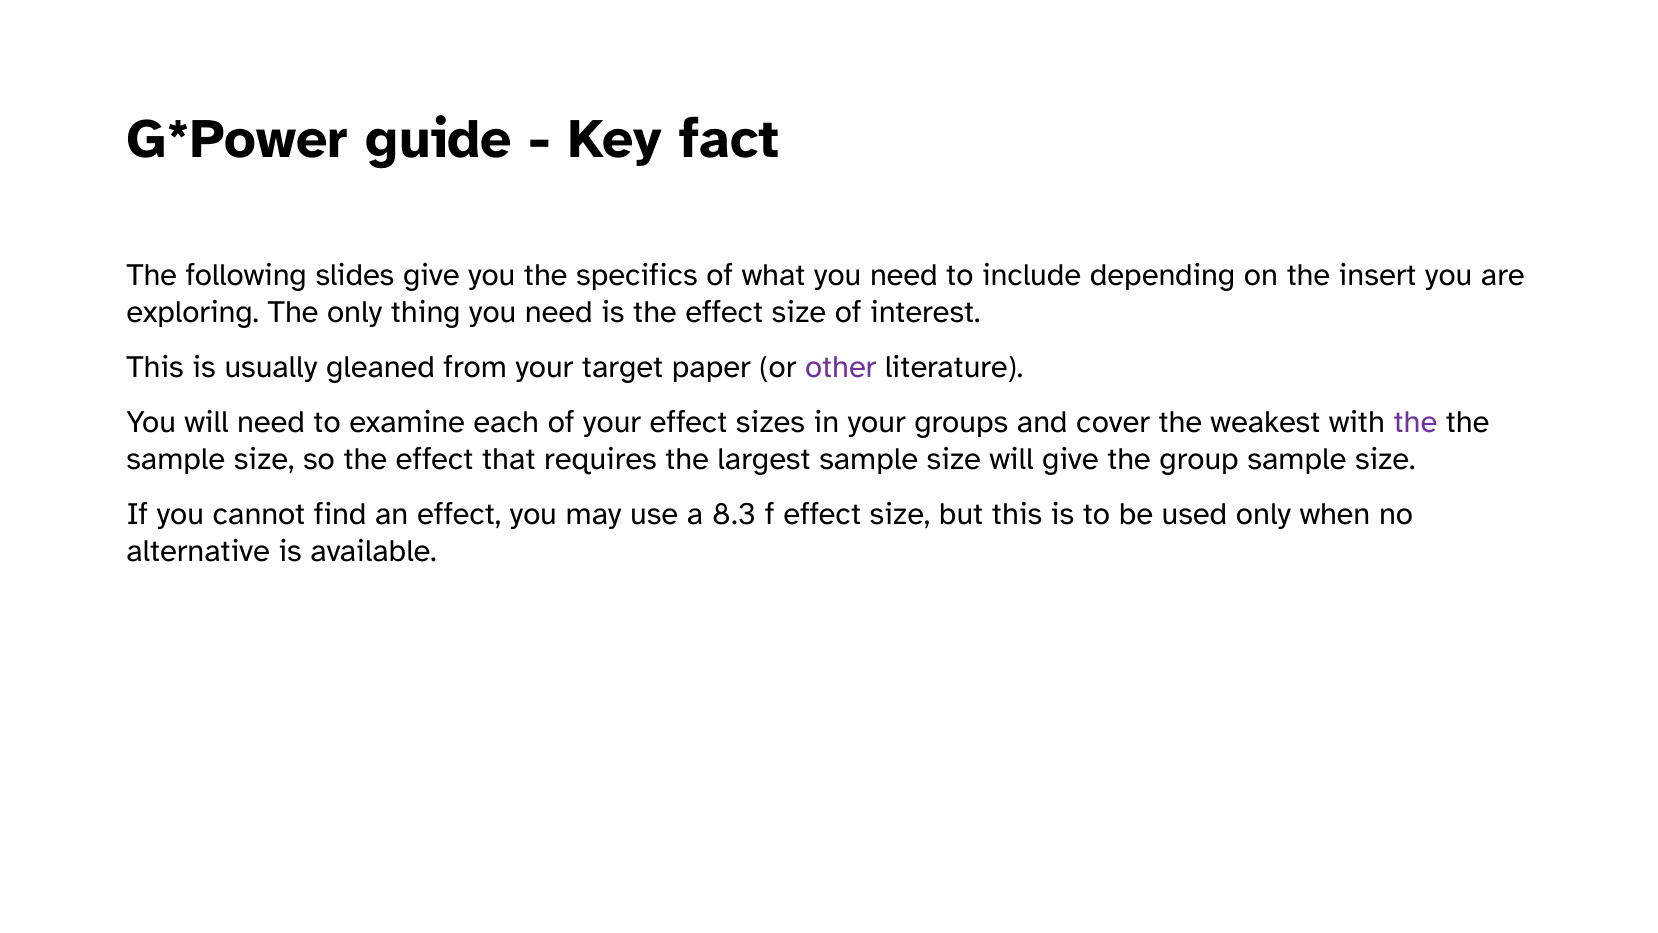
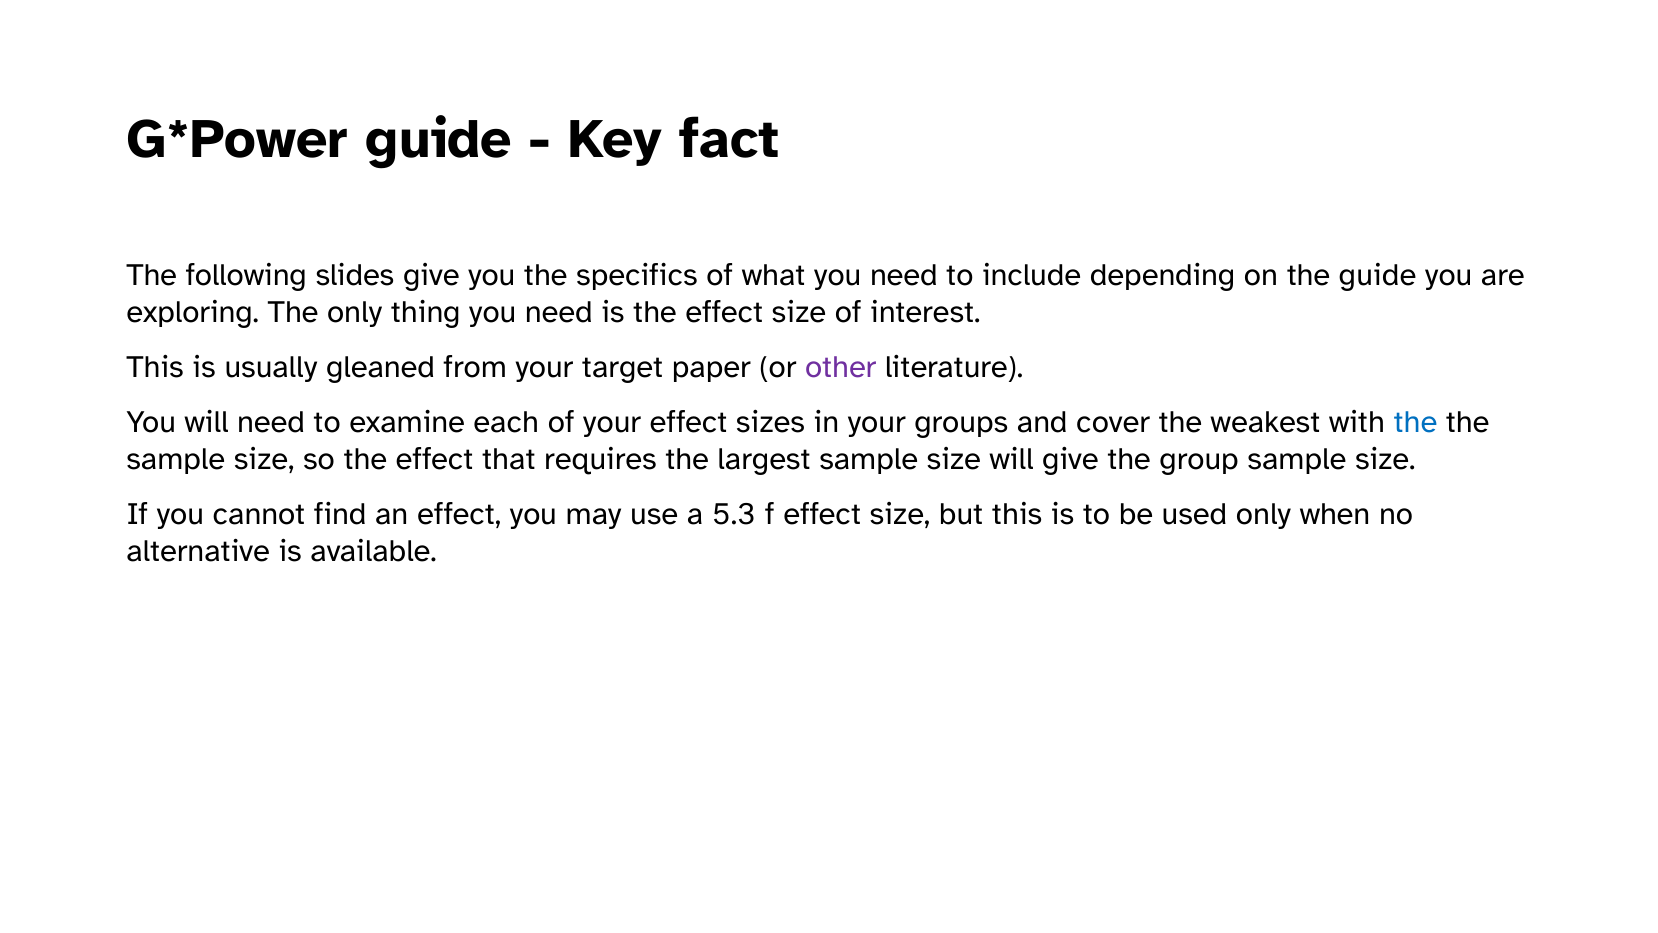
the insert: insert -> guide
the at (1416, 422) colour: purple -> blue
8.3: 8.3 -> 5.3
